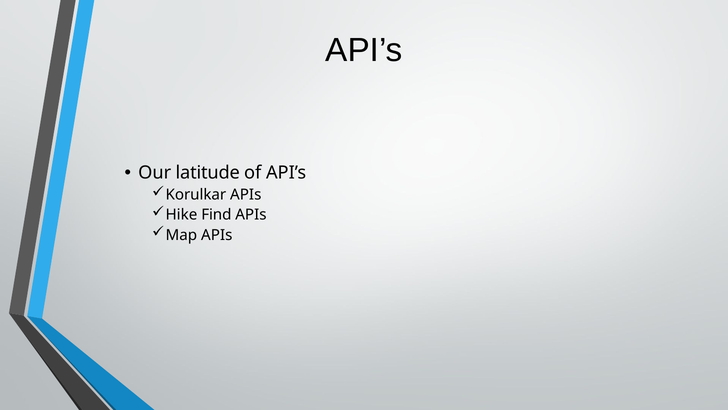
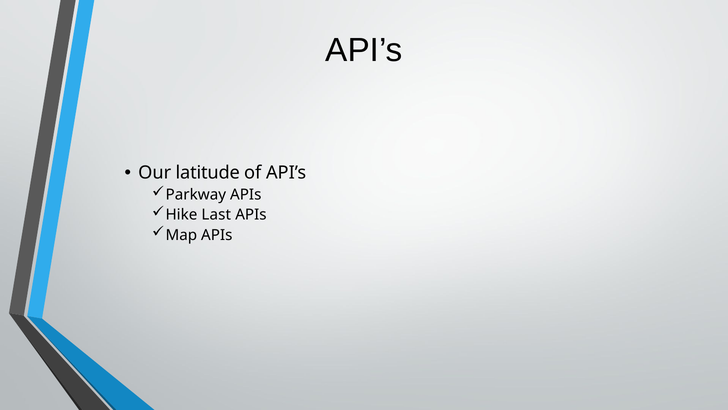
Korulkar: Korulkar -> Parkway
Find: Find -> Last
